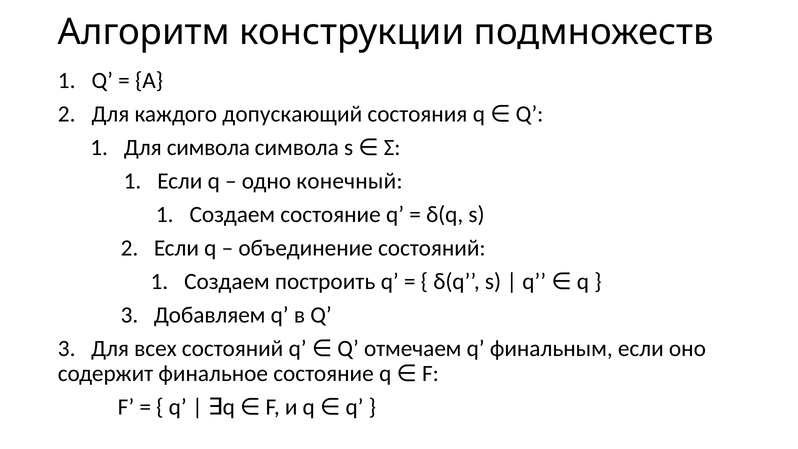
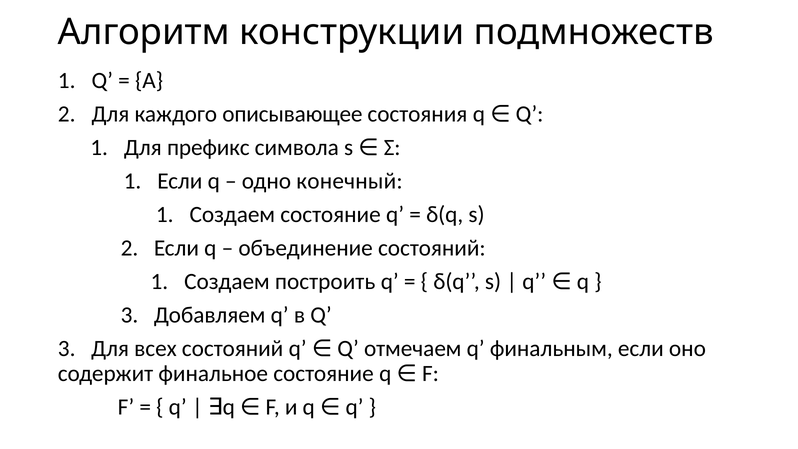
допускающий: допускающий -> описывающее
Для символа: символа -> префикс
